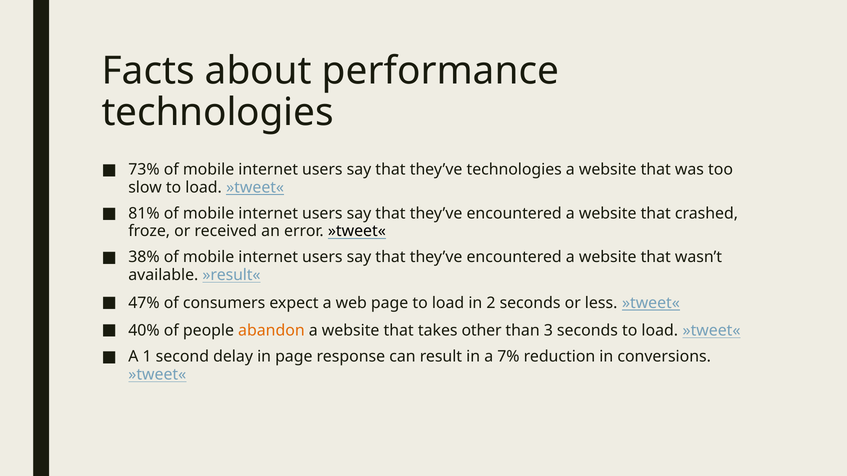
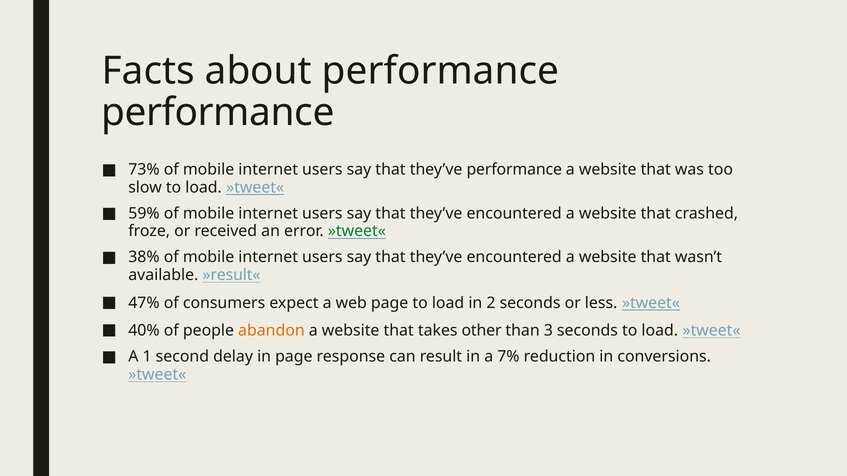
technologies at (218, 113): technologies -> performance
they’ve technologies: technologies -> performance
81%: 81% -> 59%
»tweet« at (357, 231) colour: black -> green
